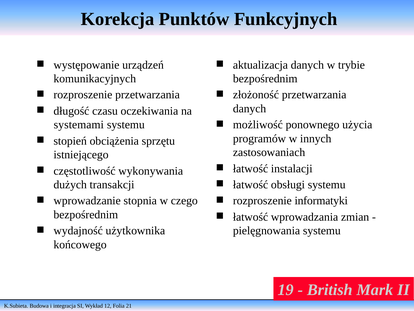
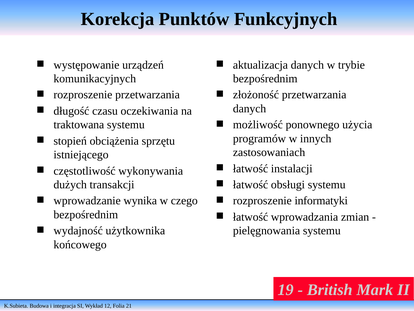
systemami: systemami -> traktowana
stopnia: stopnia -> wynika
